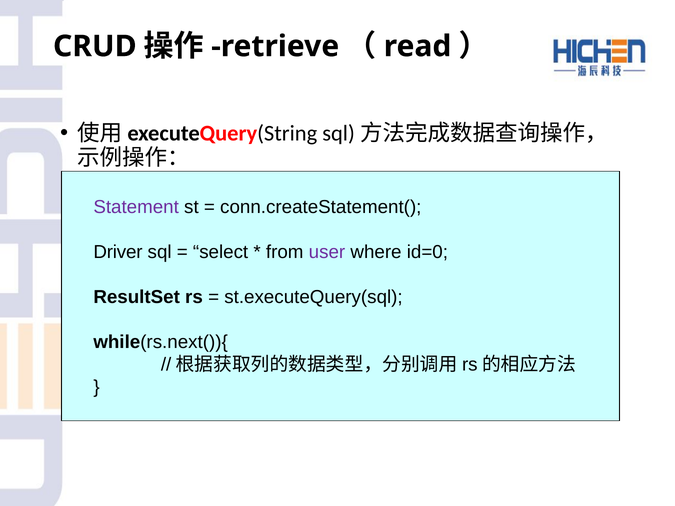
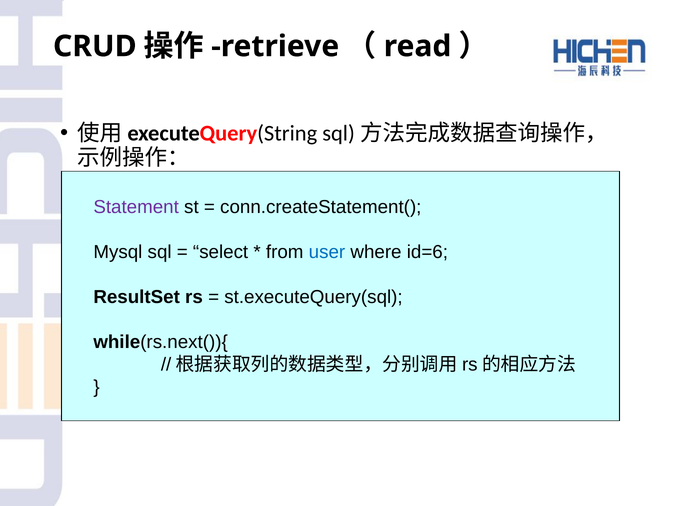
Driver: Driver -> Mysql
user colour: purple -> blue
id=0: id=0 -> id=6
